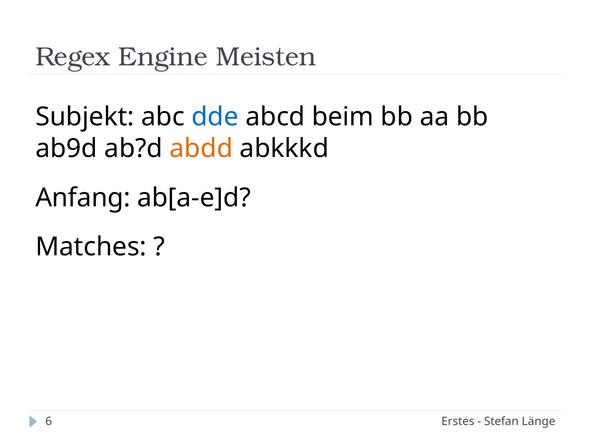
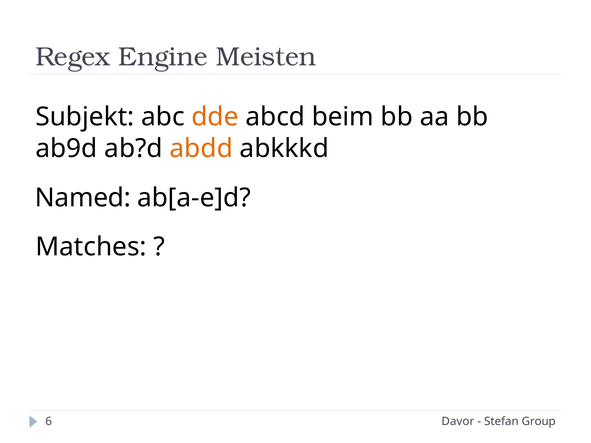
dde colour: blue -> orange
Anfang: Anfang -> Named
Erstes: Erstes -> Davor
Länge: Länge -> Group
